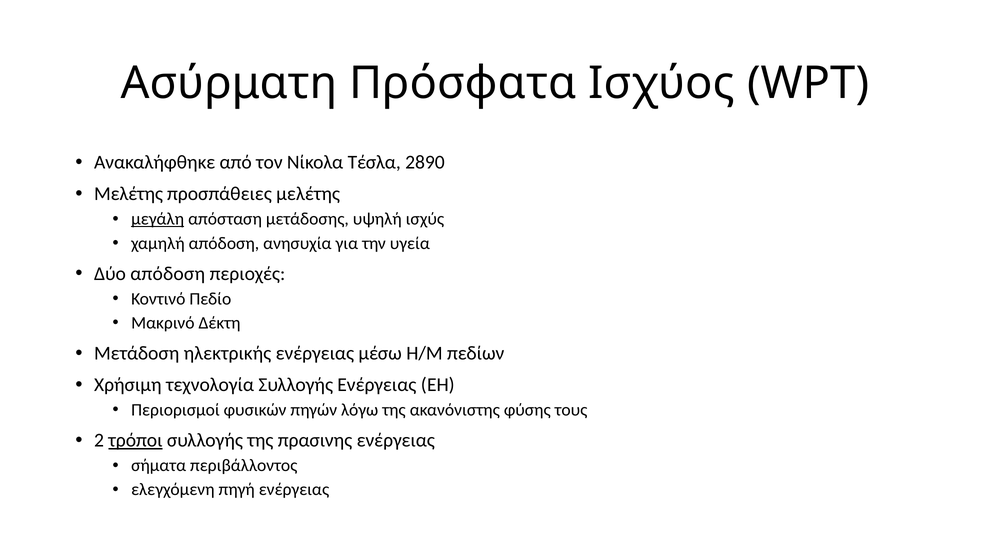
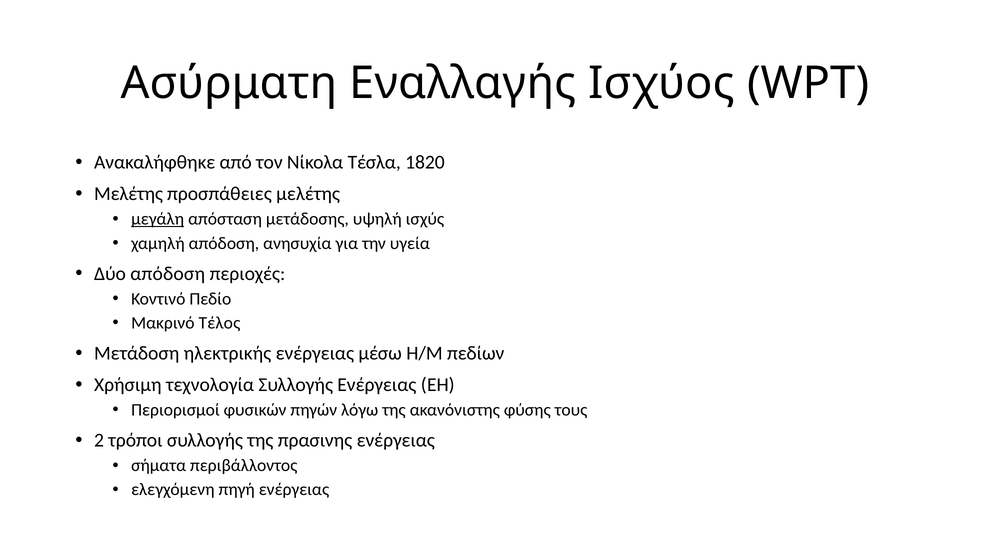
Πρόσφατα: Πρόσφατα -> Εναλλαγής
2890: 2890 -> 1820
Δέκτη: Δέκτη -> Τέλος
τρόποι underline: present -> none
